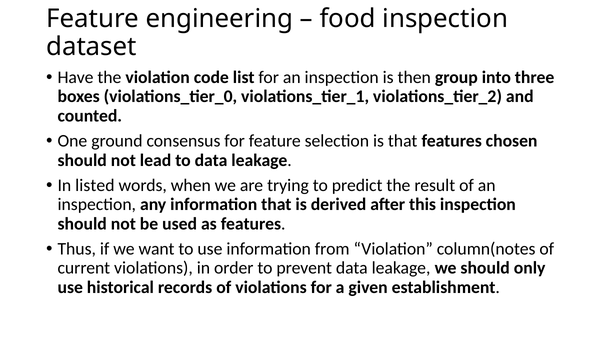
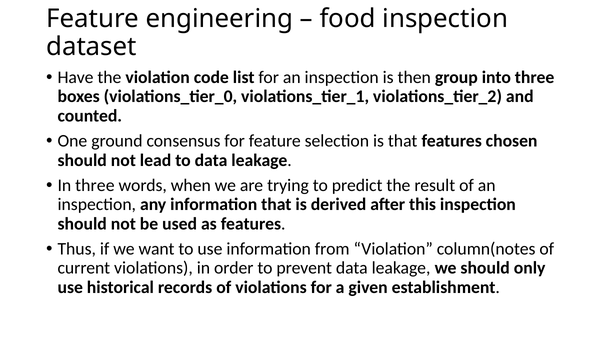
In listed: listed -> three
